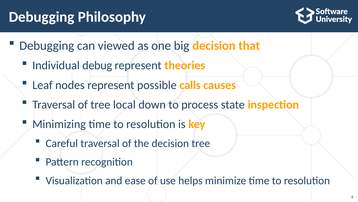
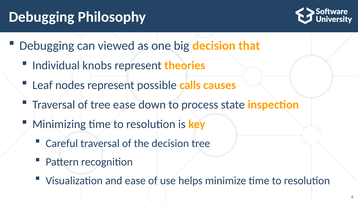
debug: debug -> knobs
tree local: local -> ease
